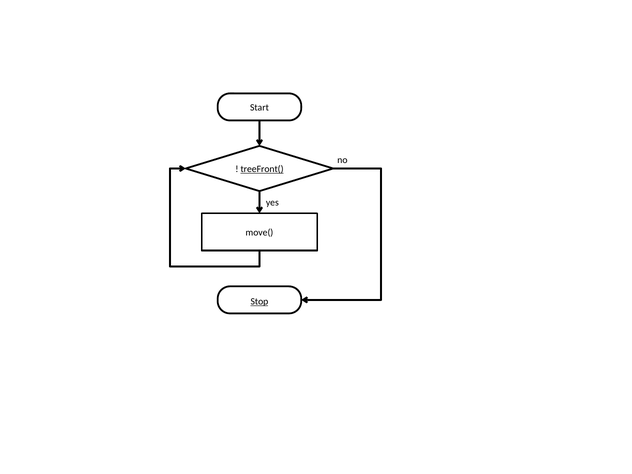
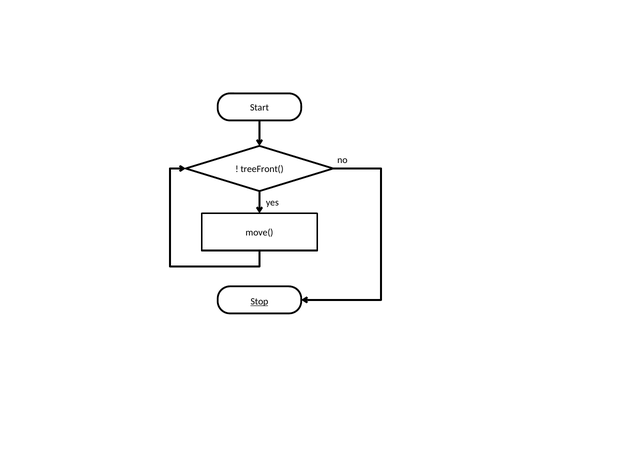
treeFront( underline: present -> none
